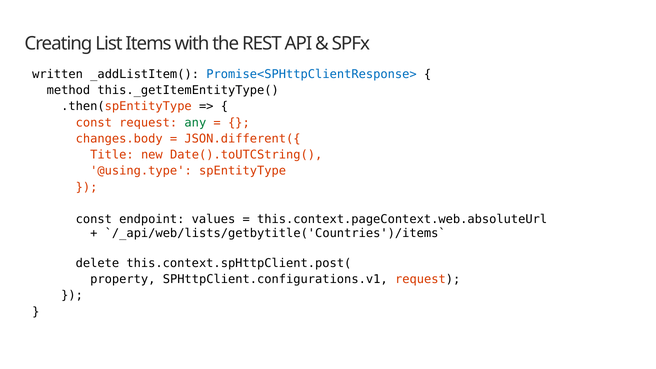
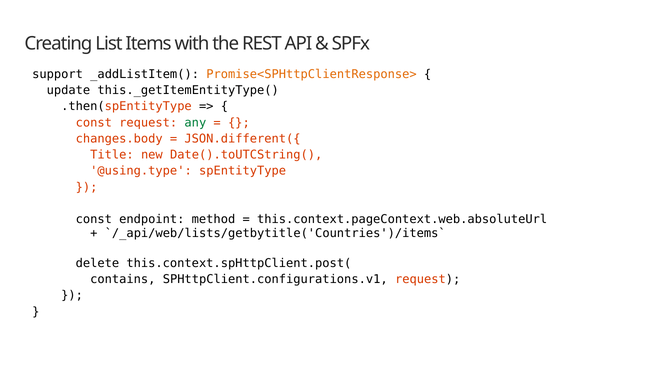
written: written -> support
Promise<SPHttpClientResponse> colour: blue -> orange
method: method -> update
values: values -> method
property: property -> contains
